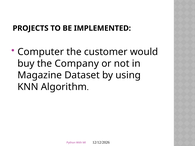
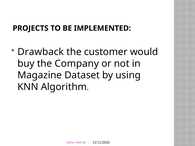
Computer: Computer -> Drawback
